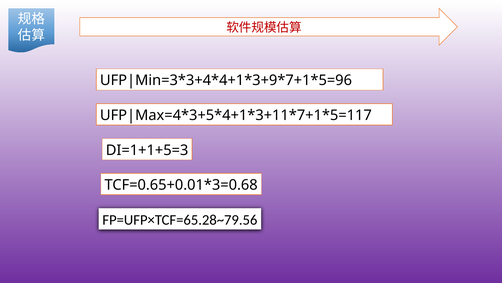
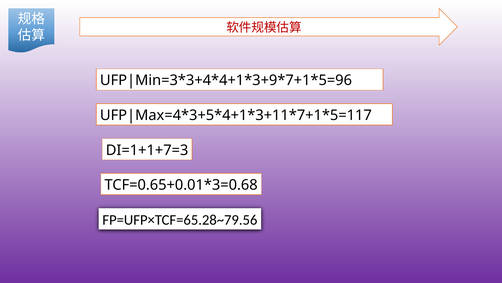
DI=1+1+5=3: DI=1+1+5=3 -> DI=1+1+7=3
